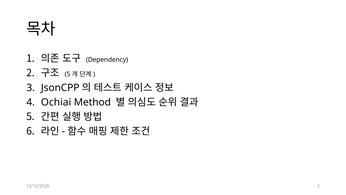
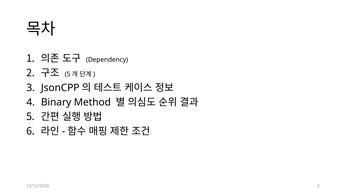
Ochiai: Ochiai -> Binary
